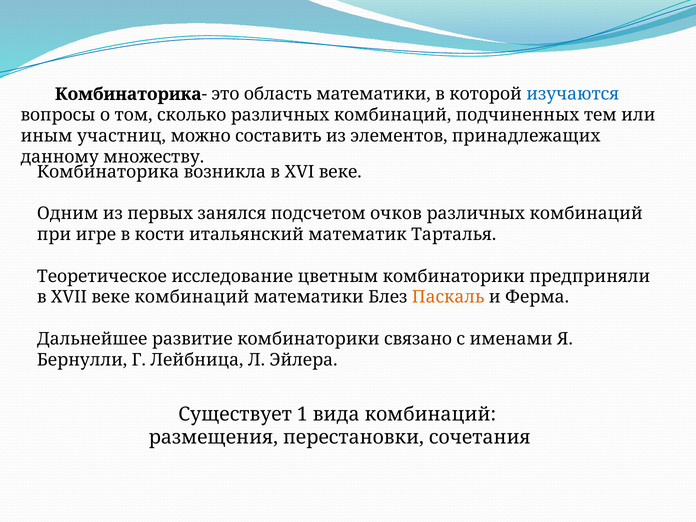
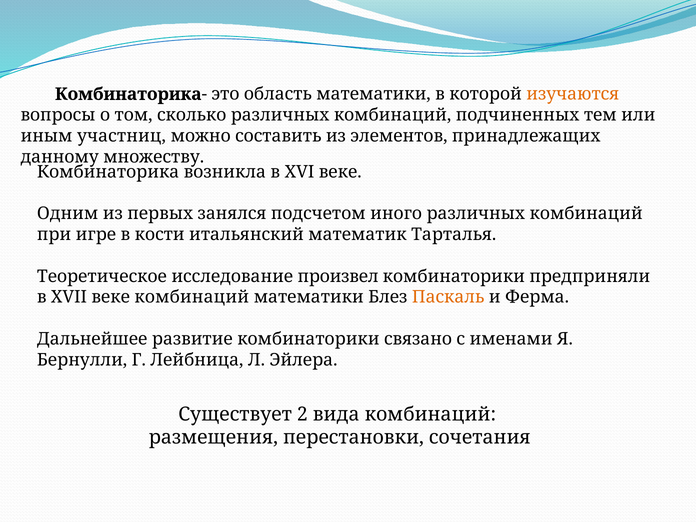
изучаются colour: blue -> orange
очков: очков -> иного
цветным: цветным -> произвел
1: 1 -> 2
